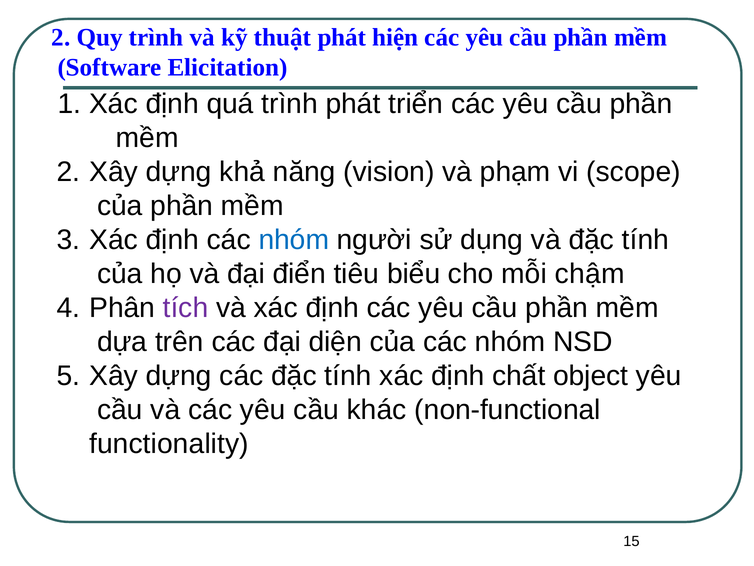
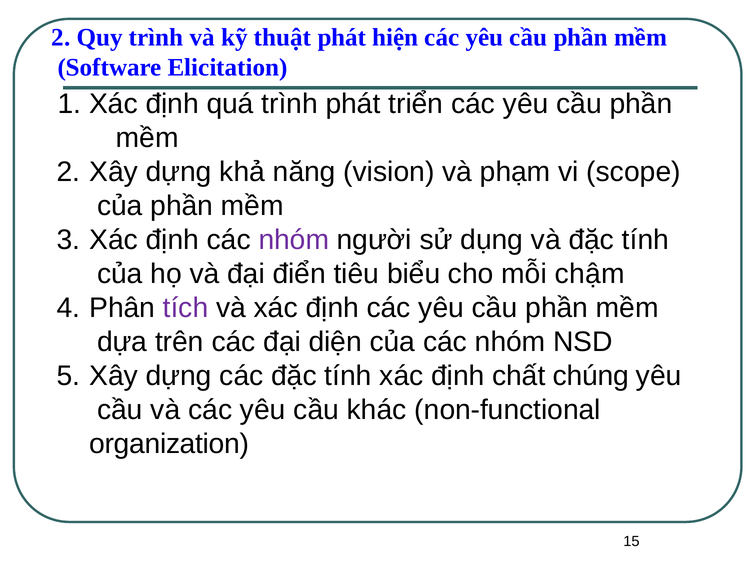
nhóm at (294, 239) colour: blue -> purple
object: object -> chúng
functionality: functionality -> organization
